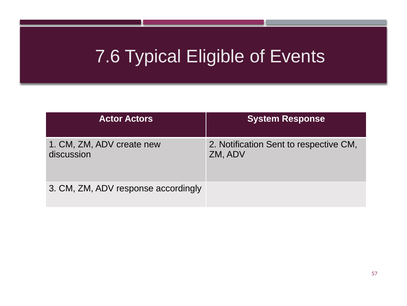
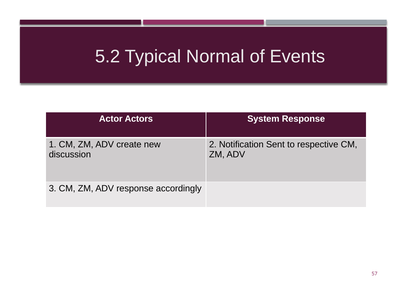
7.6: 7.6 -> 5.2
Eligible: Eligible -> Normal
